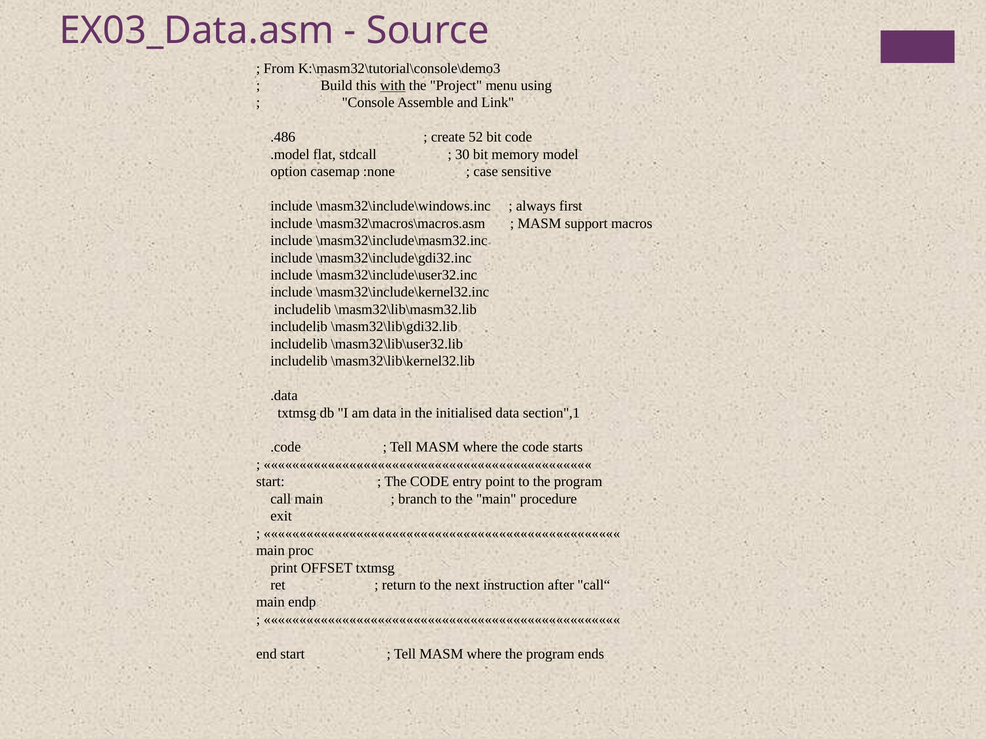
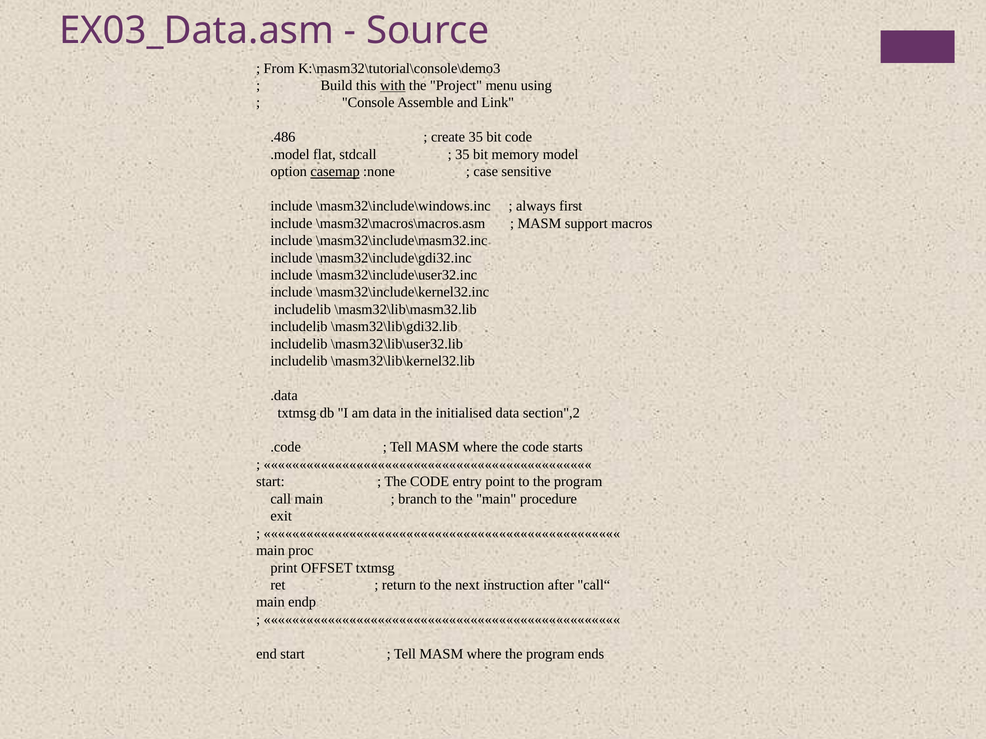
create 52: 52 -> 35
30 at (462, 155): 30 -> 35
casemap underline: none -> present
section",1: section",1 -> section",2
